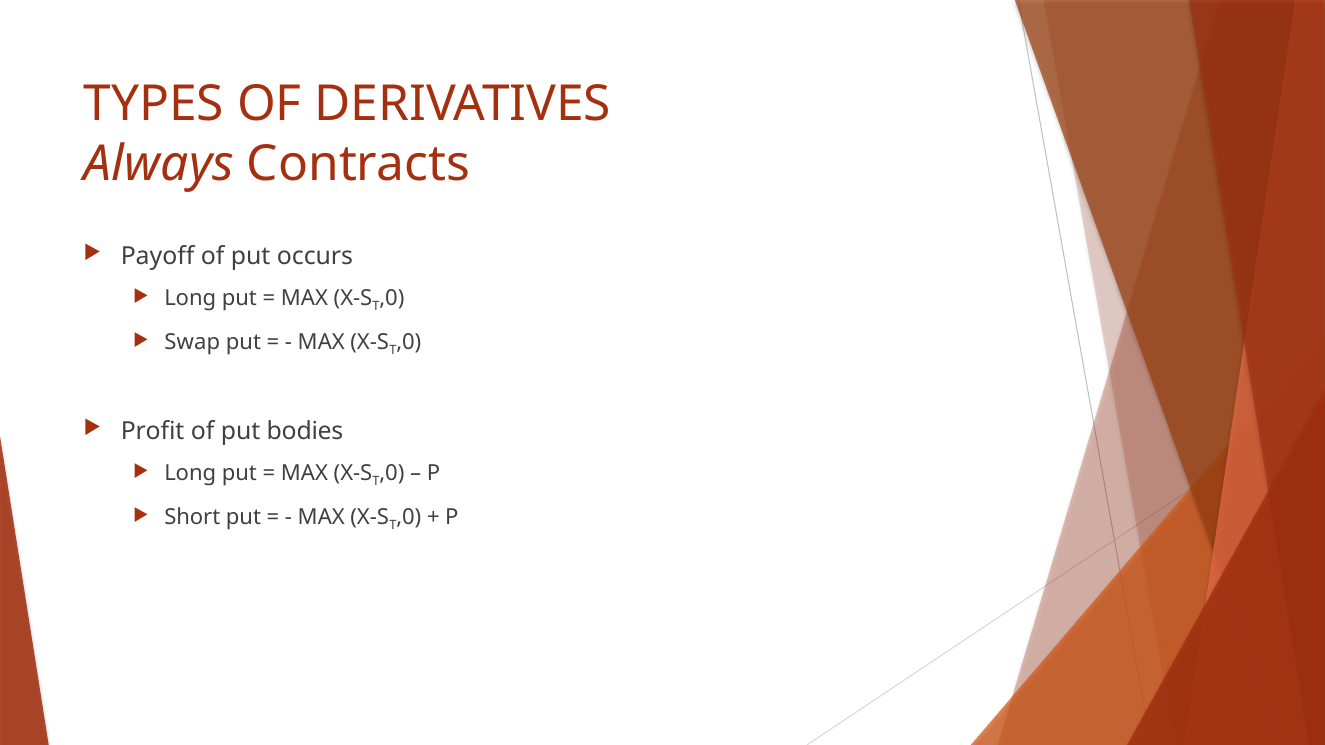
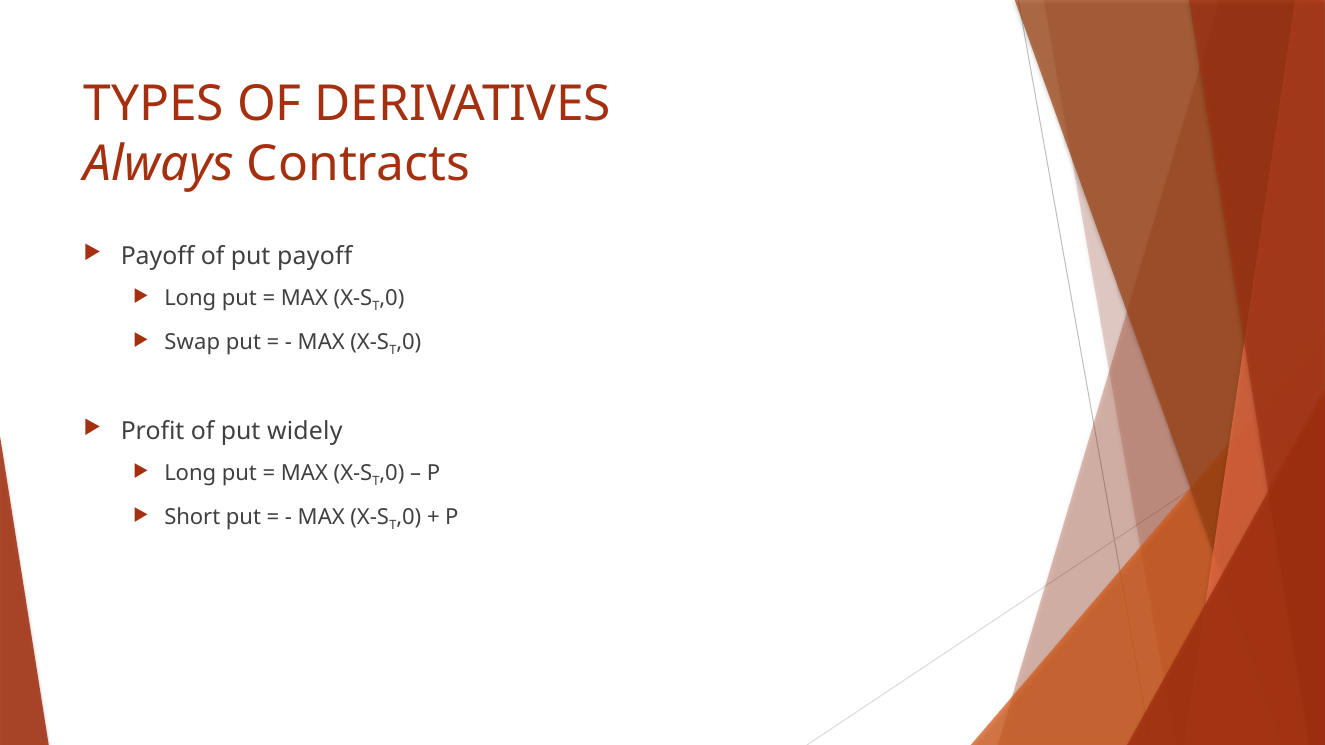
put occurs: occurs -> payoff
bodies: bodies -> widely
